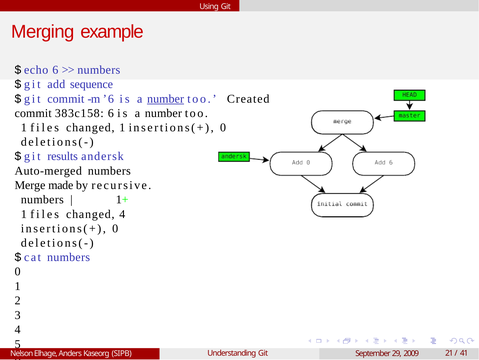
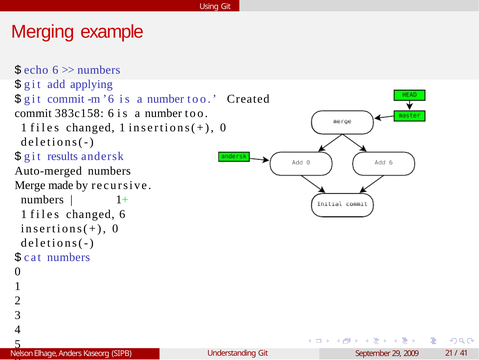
sequence: sequence -> applying
number at (166, 99) underline: present -> none
changed 4: 4 -> 6
